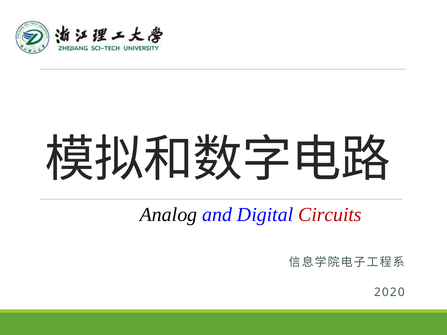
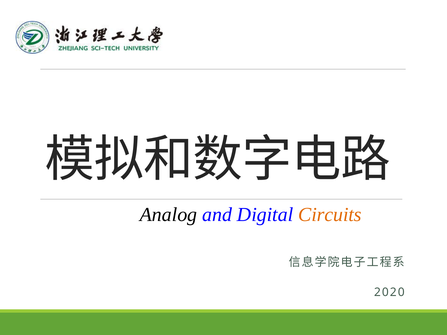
Circuits colour: red -> orange
